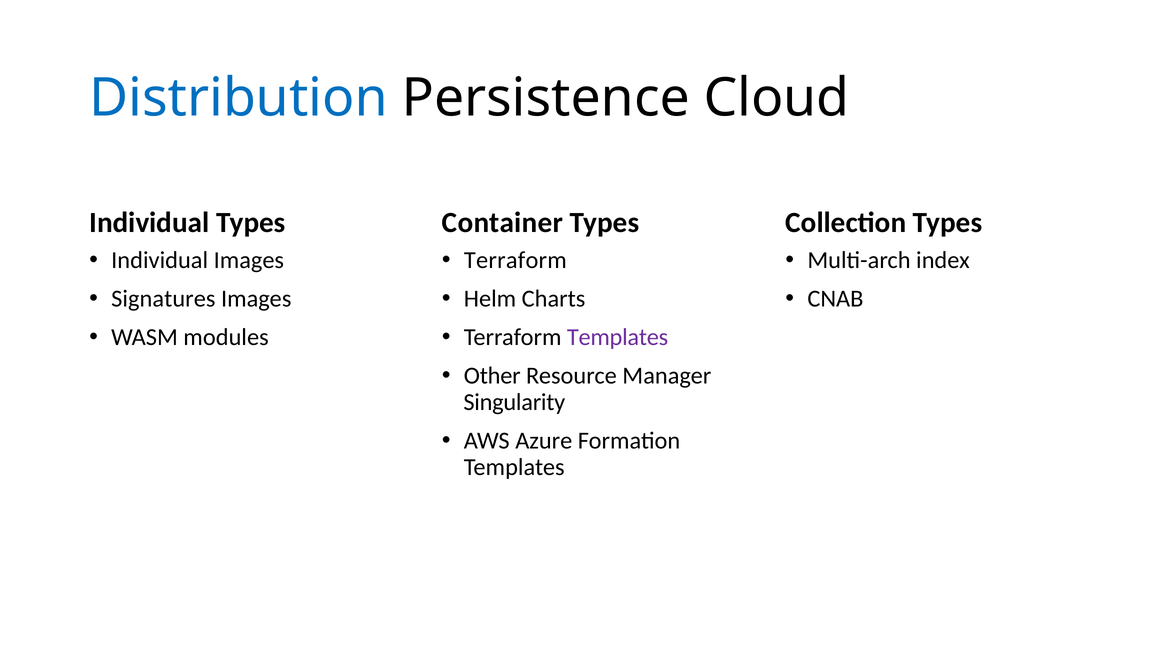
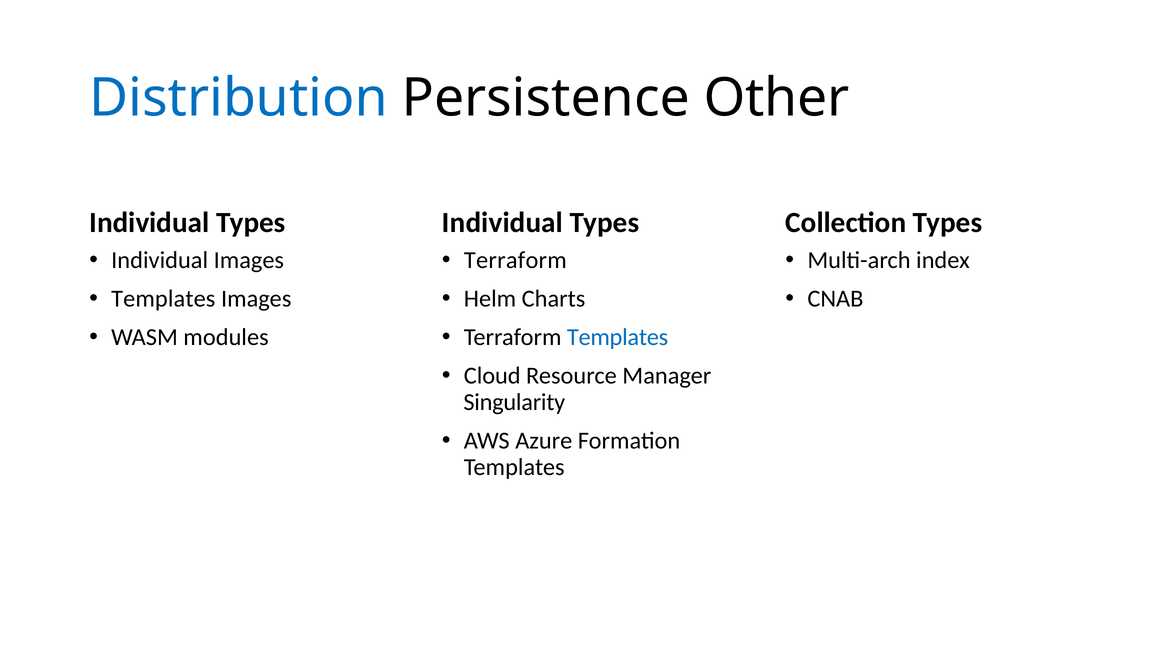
Cloud: Cloud -> Other
Container at (502, 223): Container -> Individual
Signatures at (163, 299): Signatures -> Templates
Templates at (618, 338) colour: purple -> blue
Other: Other -> Cloud
